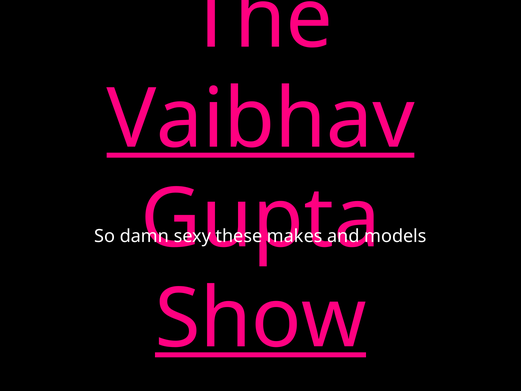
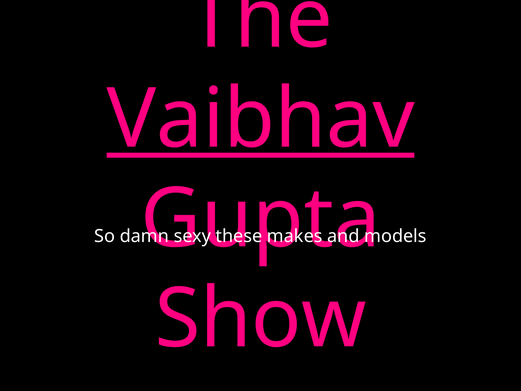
Show underline: present -> none
